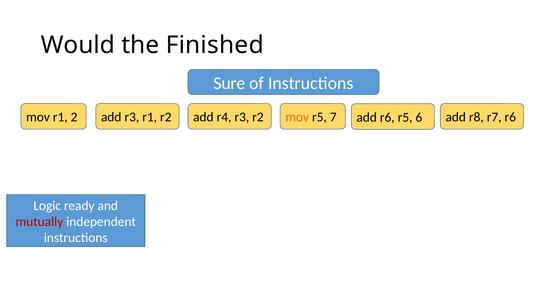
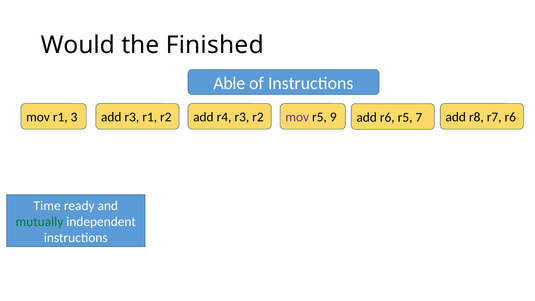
Sure: Sure -> Able
2: 2 -> 3
mov at (297, 117) colour: orange -> purple
7: 7 -> 9
6: 6 -> 7
Logic: Logic -> Time
mutually colour: red -> green
